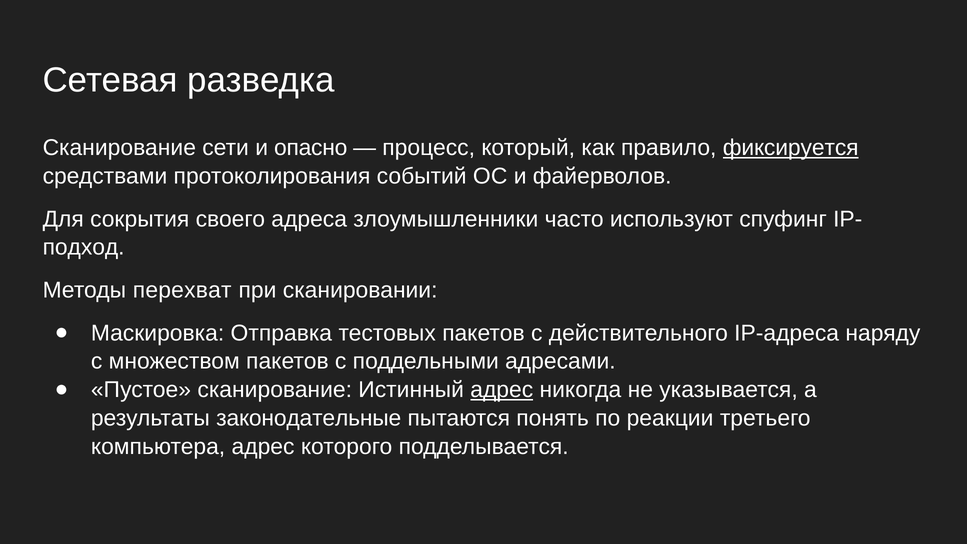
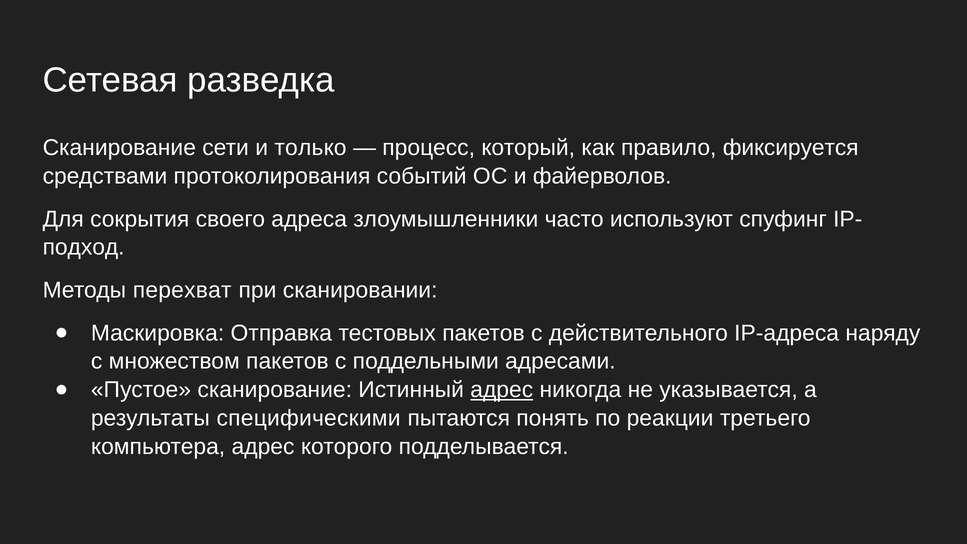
опасно: опасно -> только
фиксируется underline: present -> none
законодательные: законодательные -> специфическими
